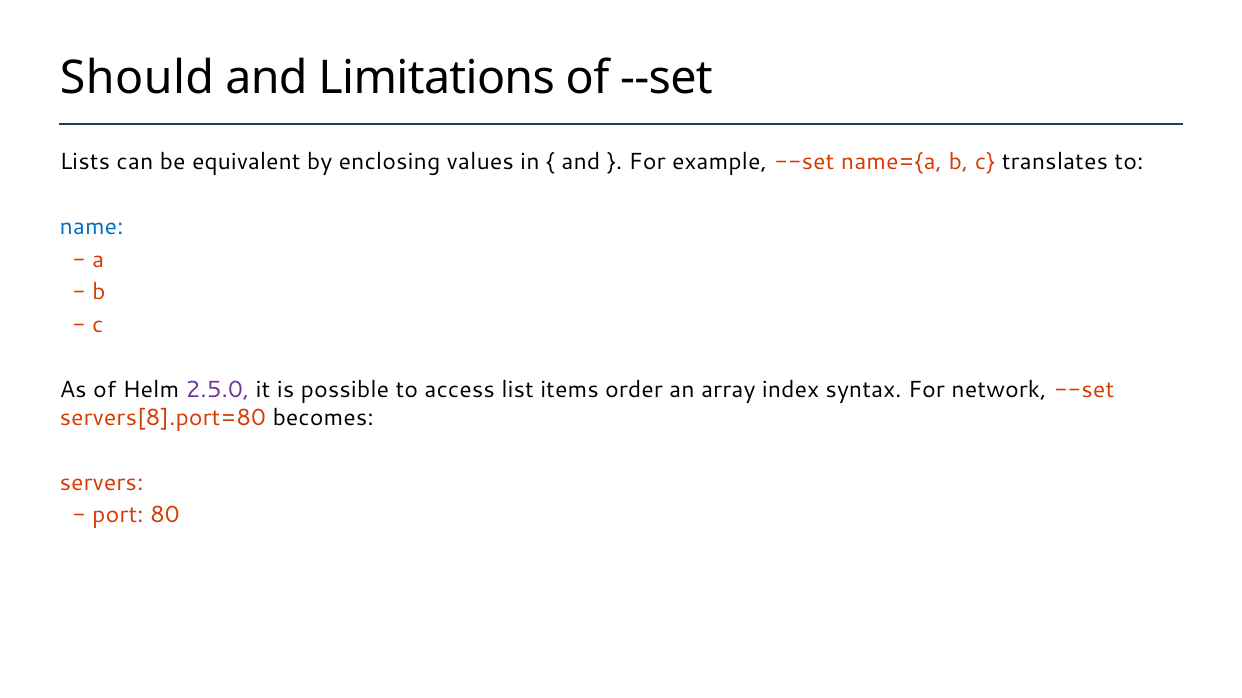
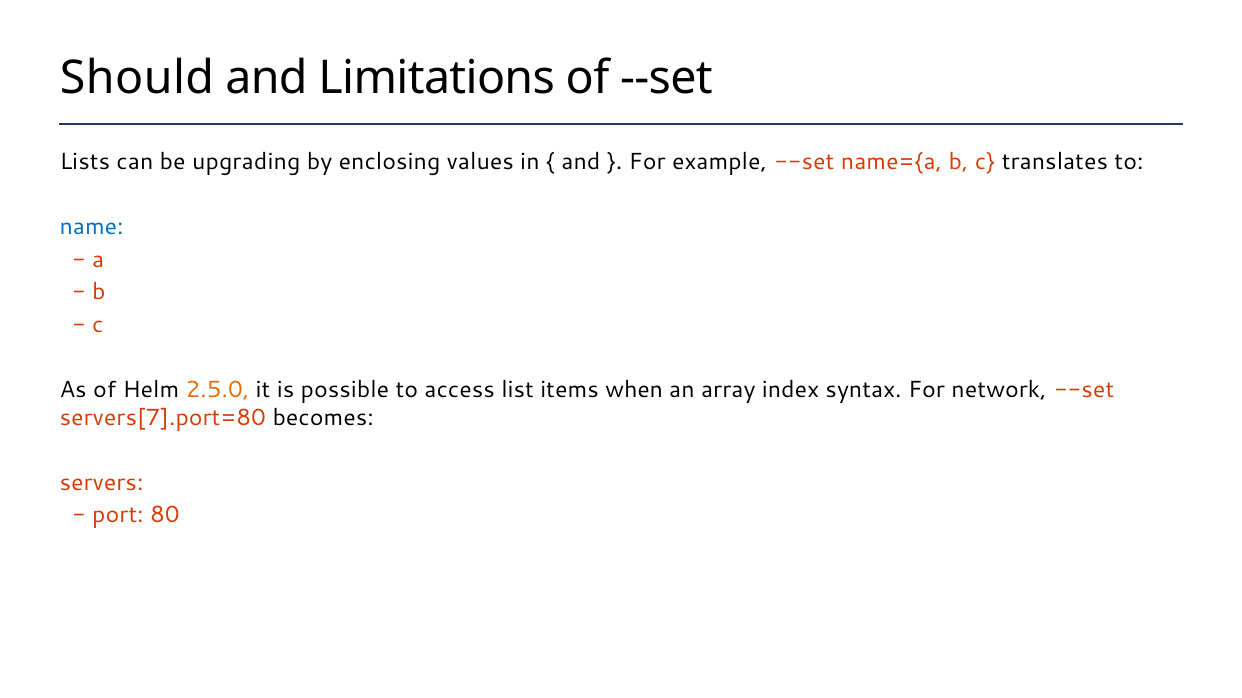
equivalent: equivalent -> upgrading
2.5.0 colour: purple -> orange
order: order -> when
servers[8].port=80: servers[8].port=80 -> servers[7].port=80
